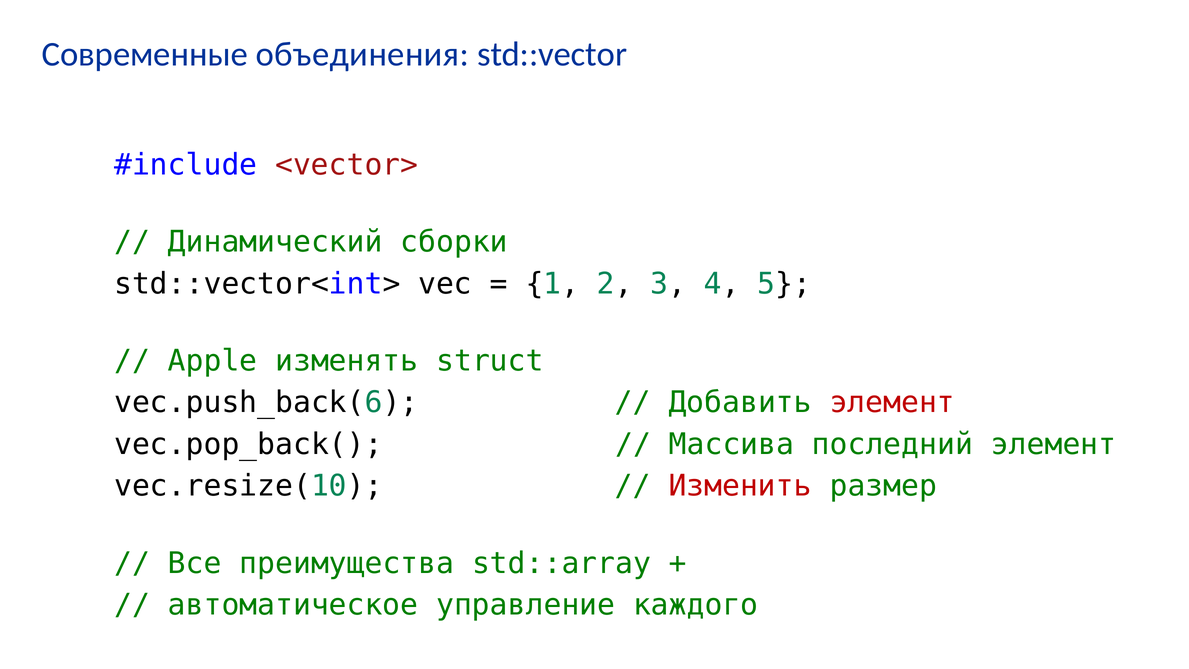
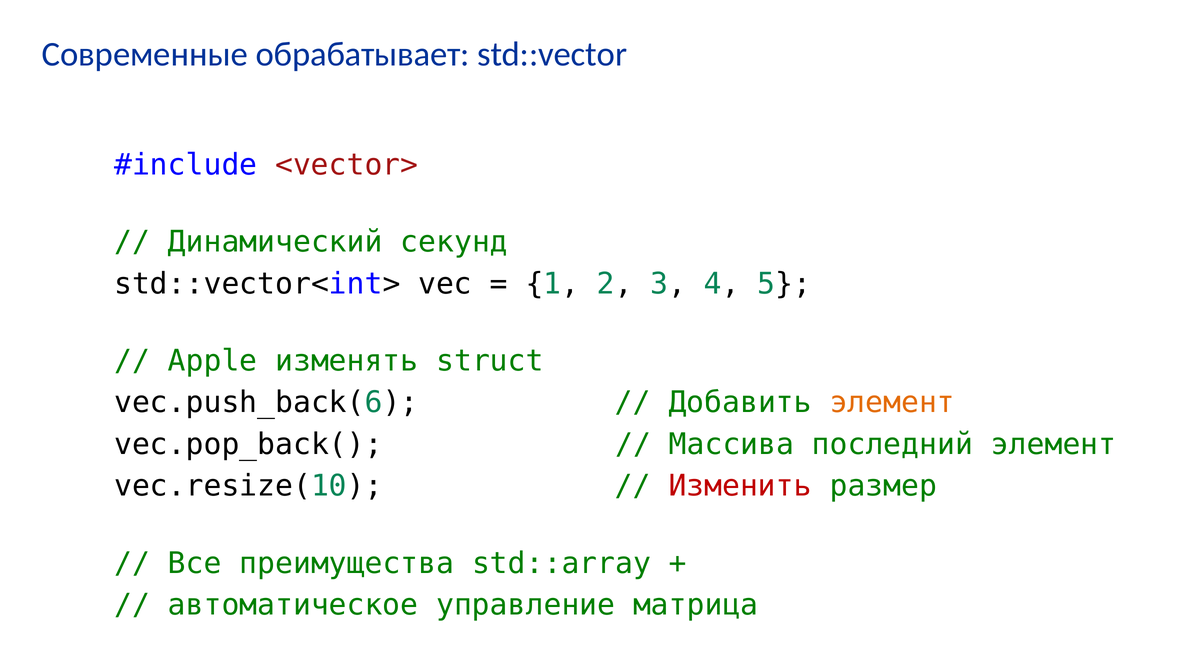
объединения: объединения -> обрабатывает
сборки: сборки -> секунд
элемент at (892, 403) colour: red -> orange
каждого: каждого -> матрица
